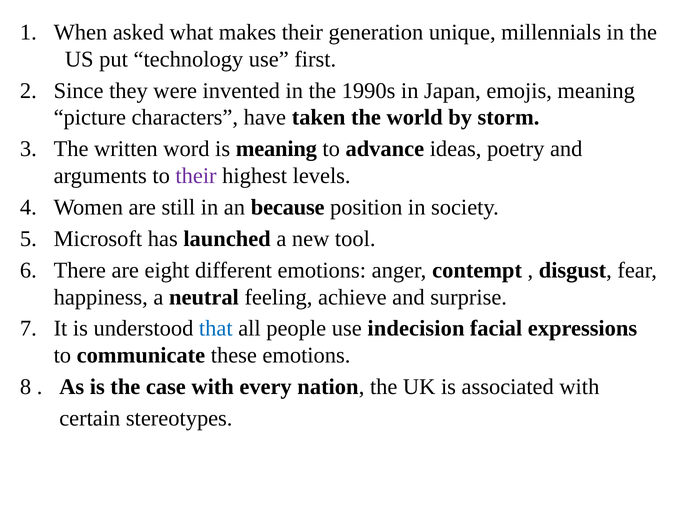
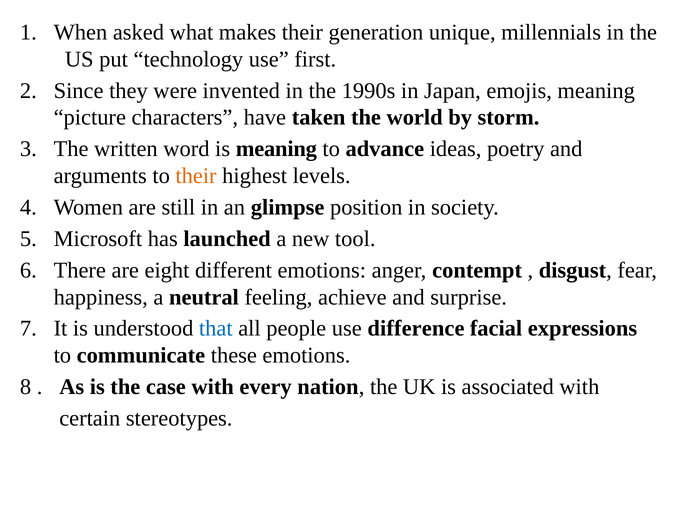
their at (196, 176) colour: purple -> orange
because: because -> glimpse
indecision: indecision -> difference
